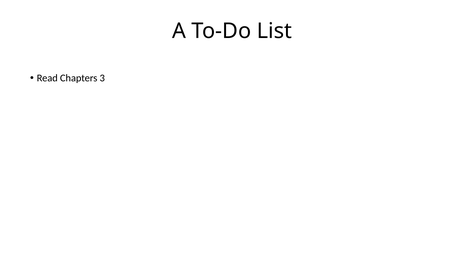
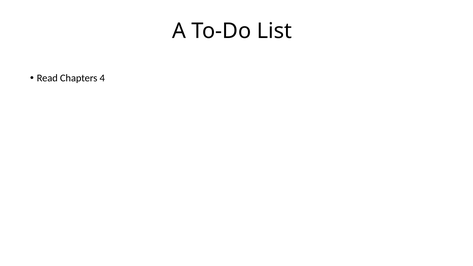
3: 3 -> 4
